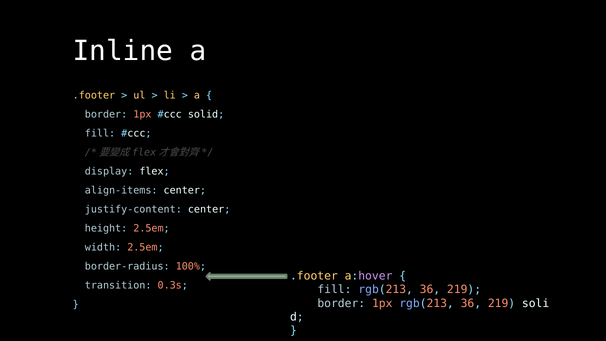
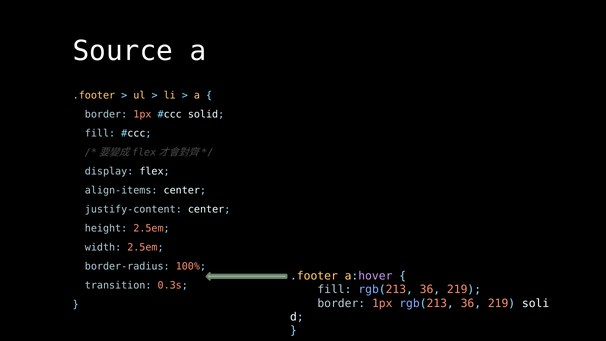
Inline: Inline -> Source
